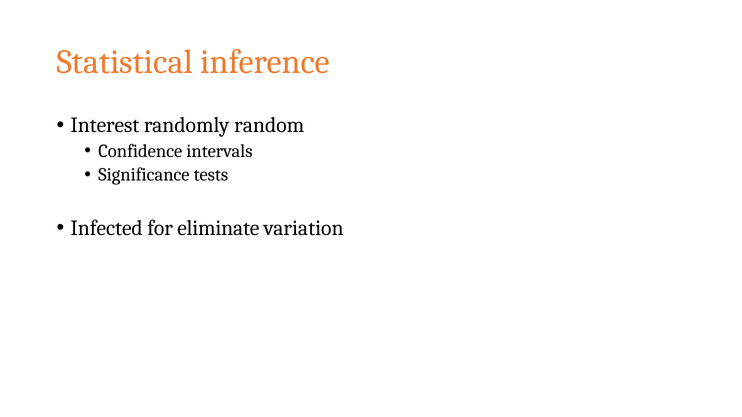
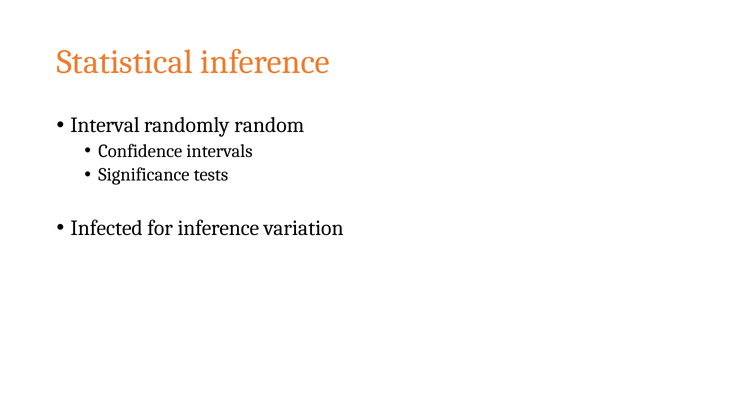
Interest: Interest -> Interval
for eliminate: eliminate -> inference
